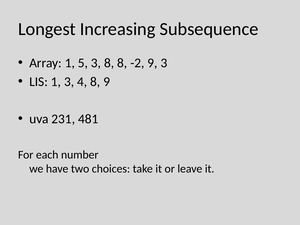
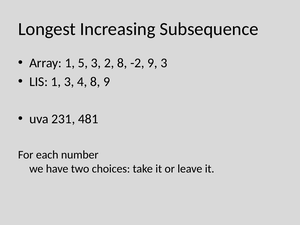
3 8: 8 -> 2
